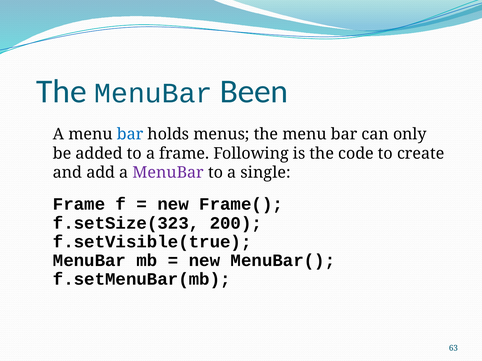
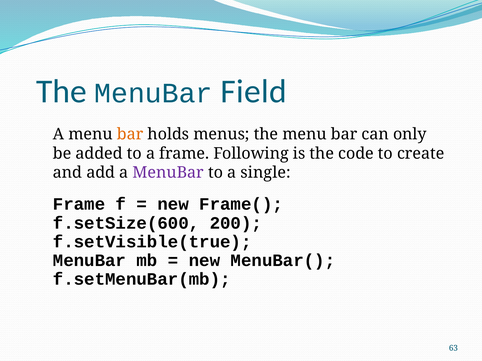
Been: Been -> Field
bar at (130, 134) colour: blue -> orange
f.setSize(323: f.setSize(323 -> f.setSize(600
